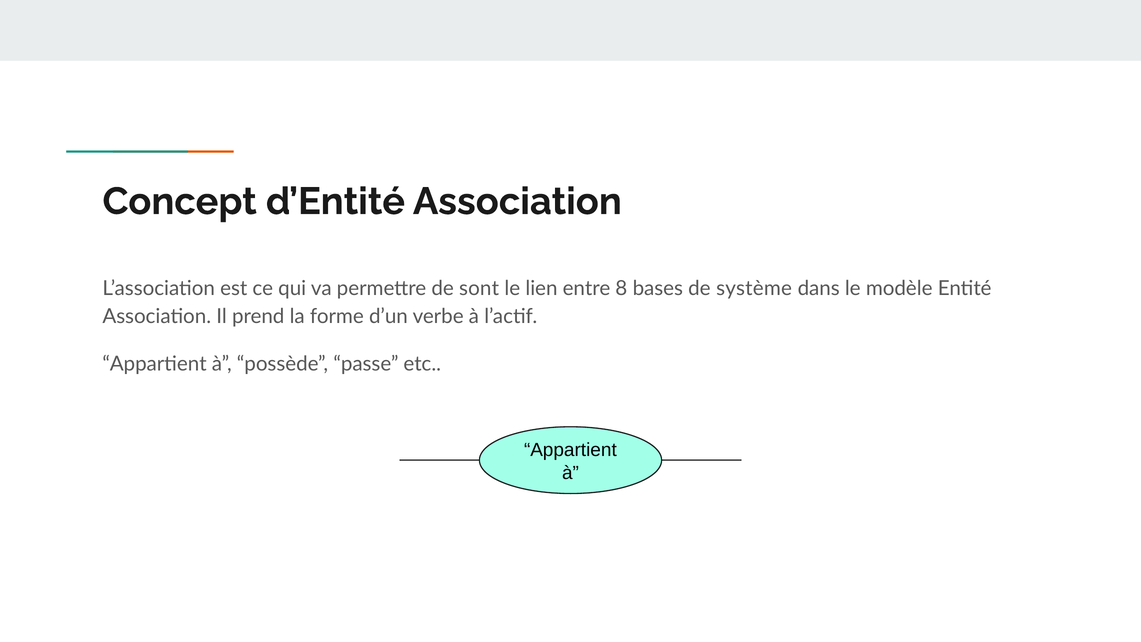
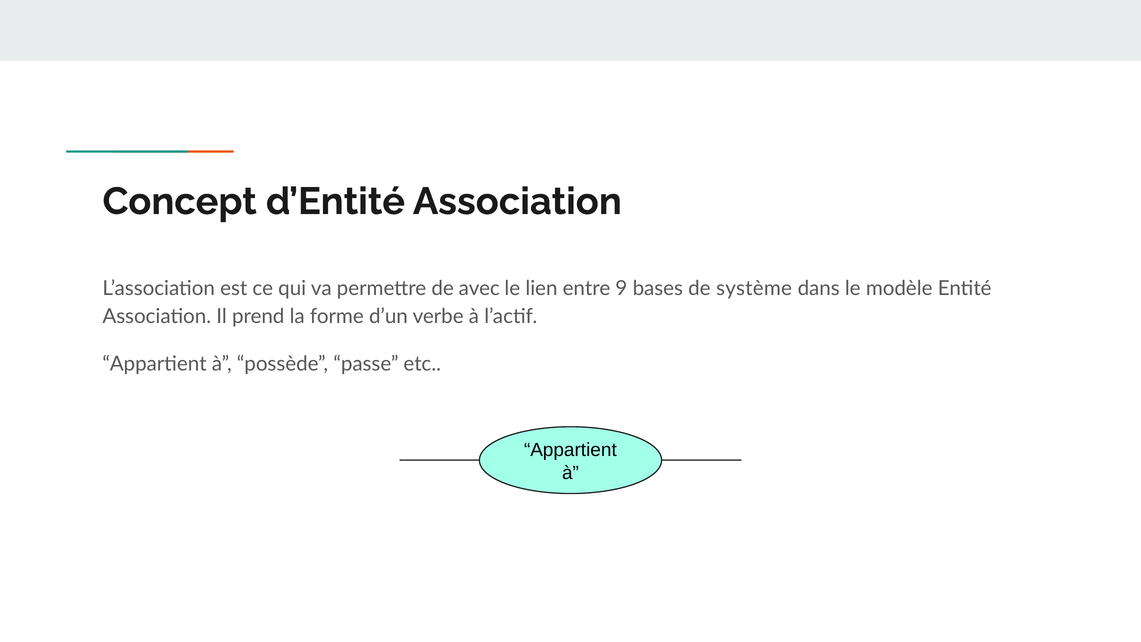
sont: sont -> avec
8: 8 -> 9
